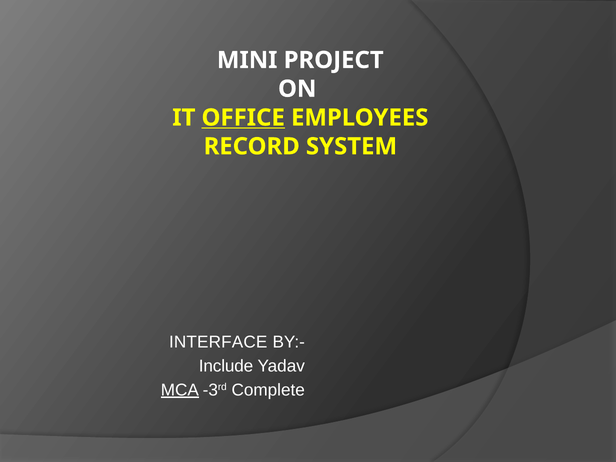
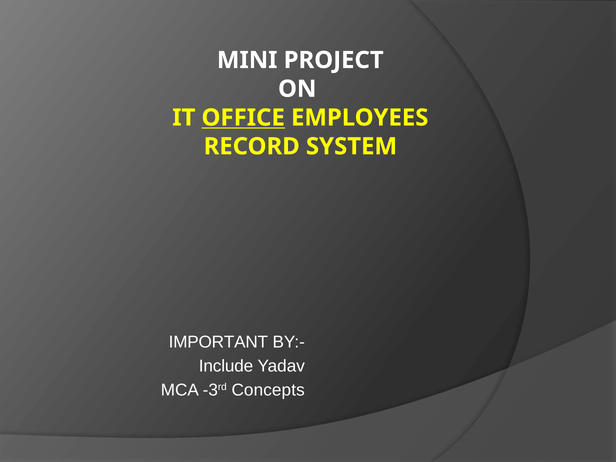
INTERFACE: INTERFACE -> IMPORTANT
MCA underline: present -> none
Complete: Complete -> Concepts
